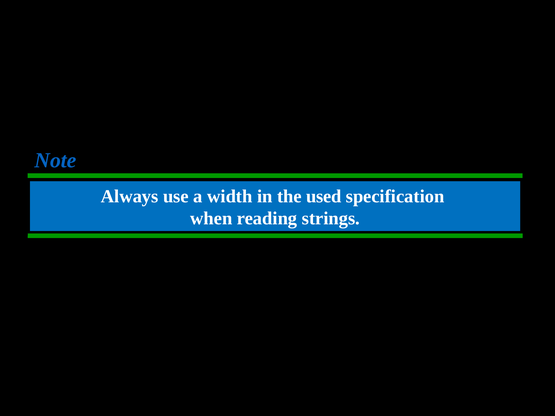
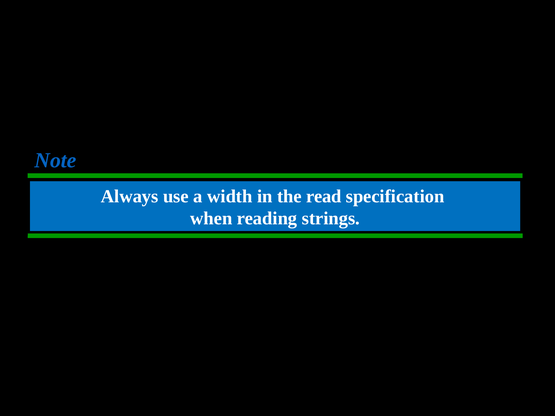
used: used -> read
